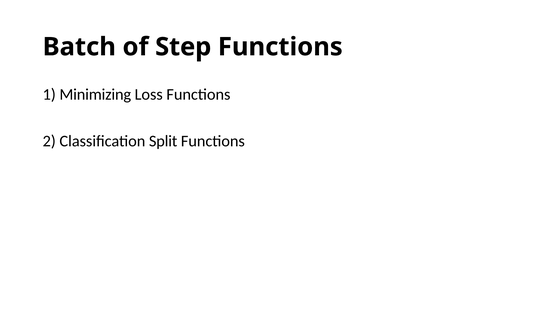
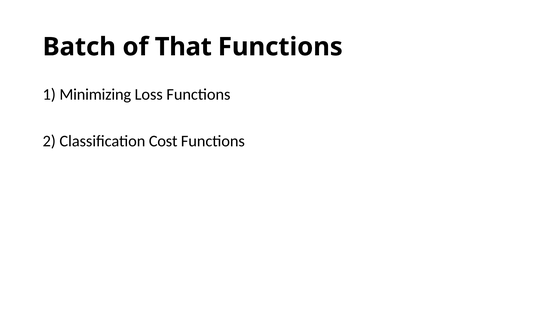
Step: Step -> That
Split: Split -> Cost
